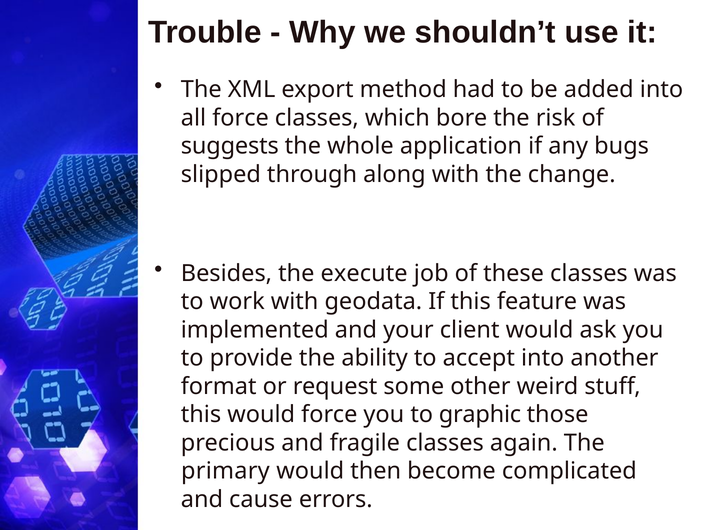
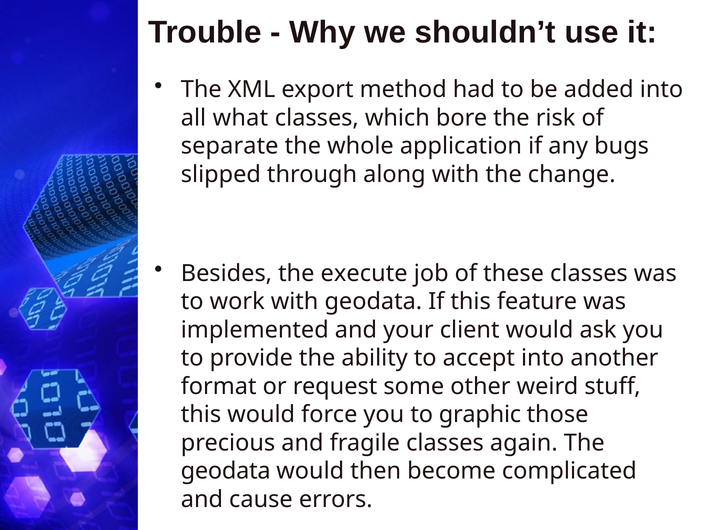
all force: force -> what
suggests: suggests -> separate
primary at (225, 471): primary -> geodata
